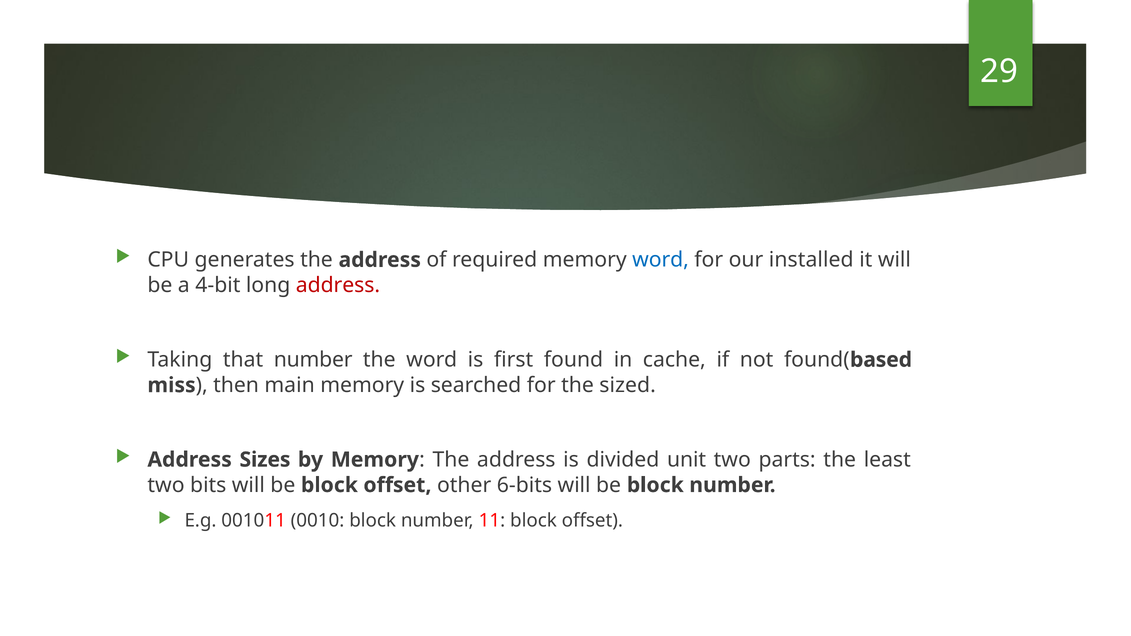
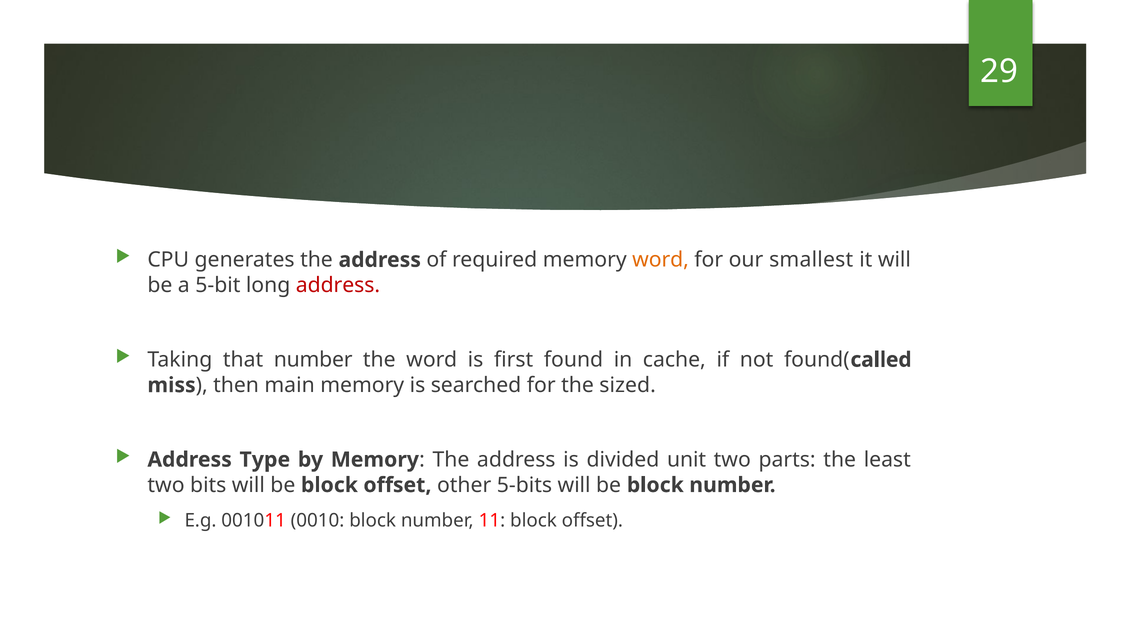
word at (661, 260) colour: blue -> orange
installed: installed -> smallest
4-bit: 4-bit -> 5-bit
based: based -> called
Sizes: Sizes -> Type
6-bits: 6-bits -> 5-bits
